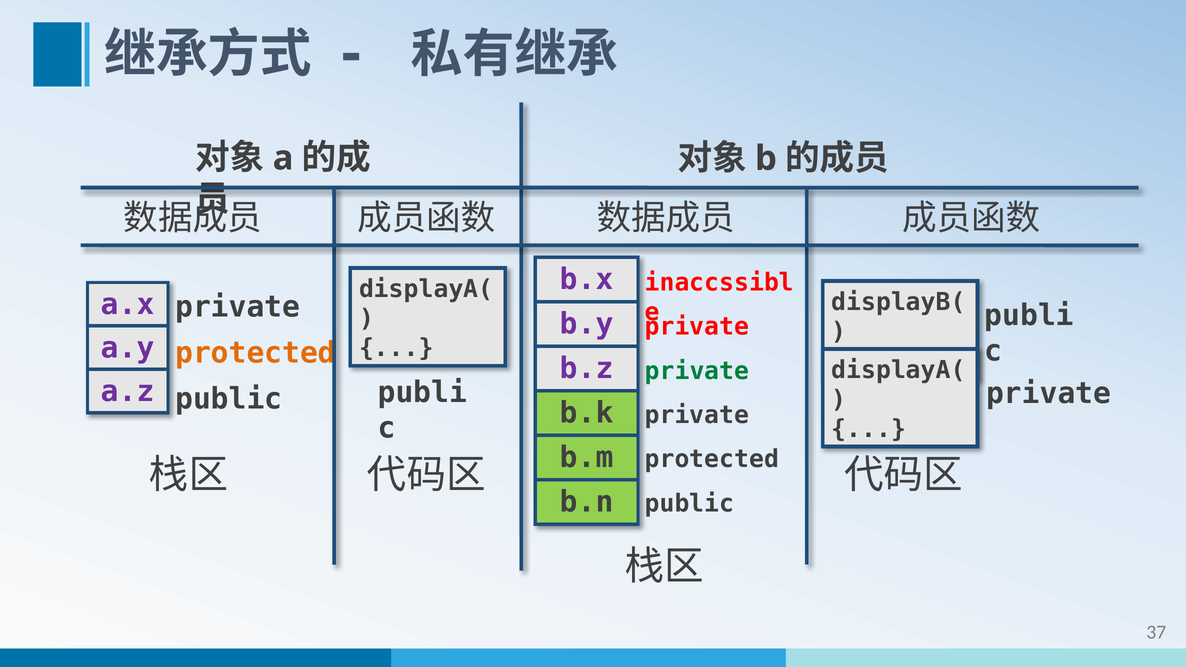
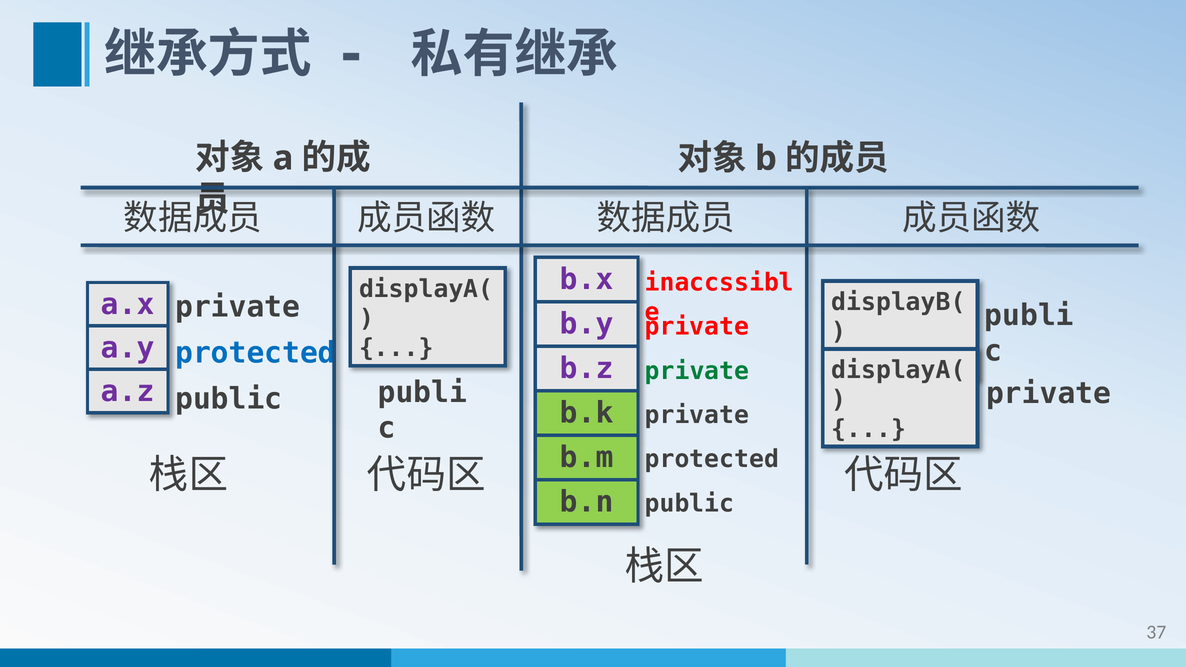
protected at (256, 353) colour: orange -> blue
